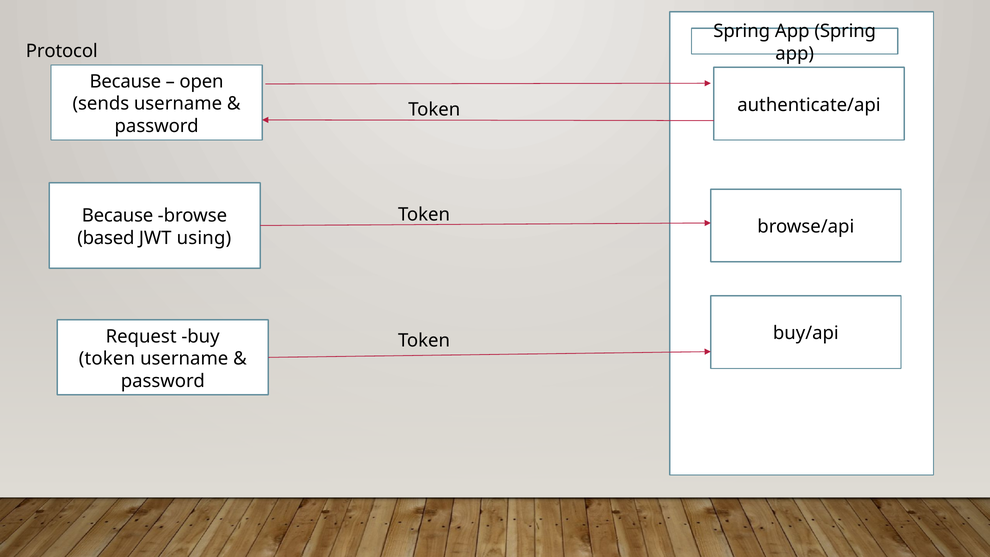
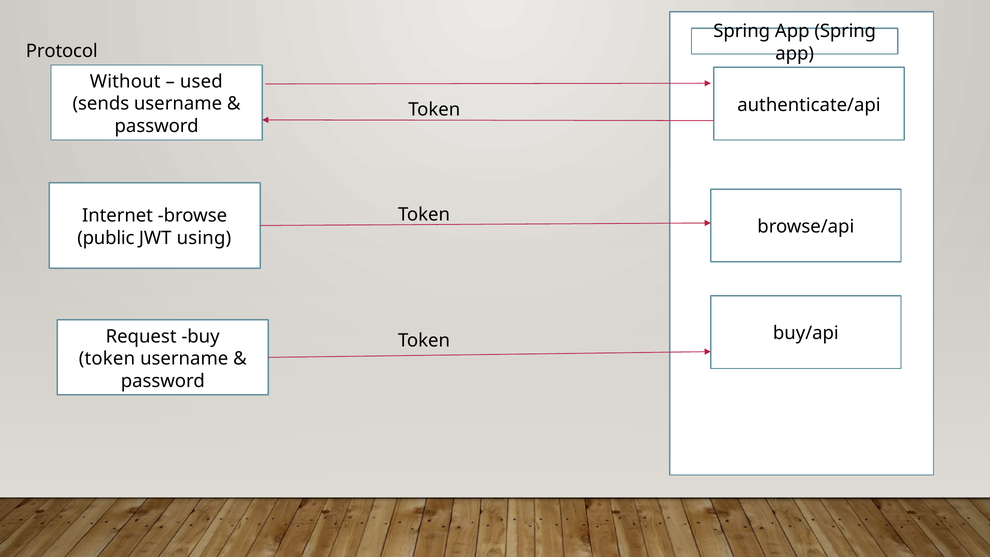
Because at (125, 81): Because -> Without
open: open -> used
Because at (118, 216): Because -> Internet
based: based -> public
